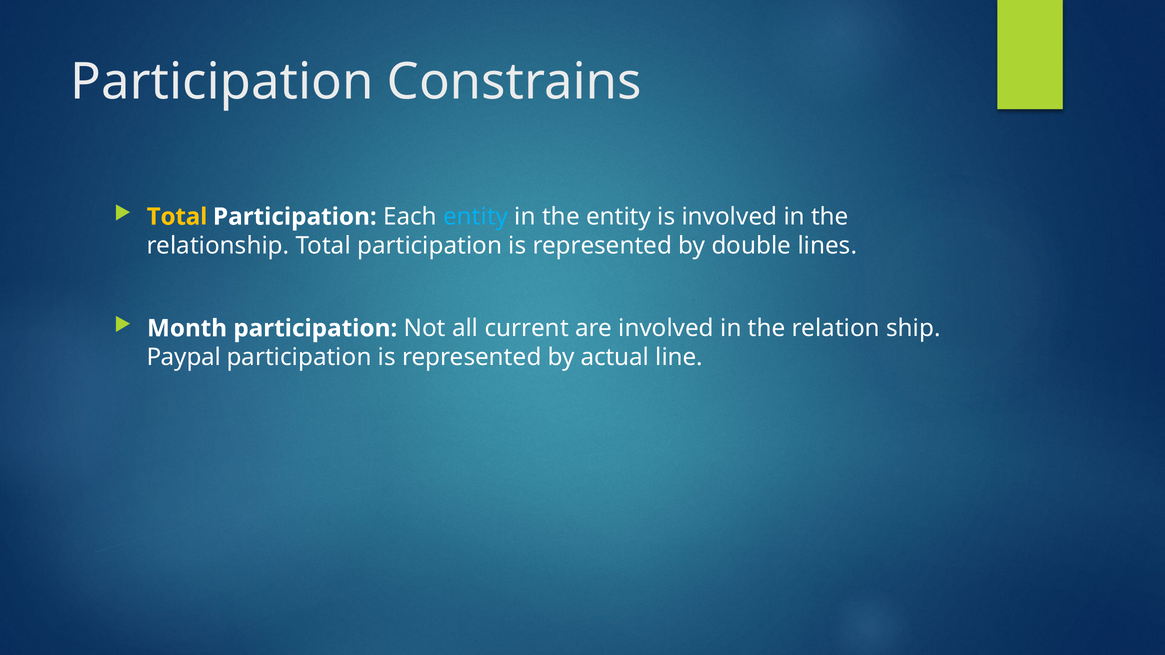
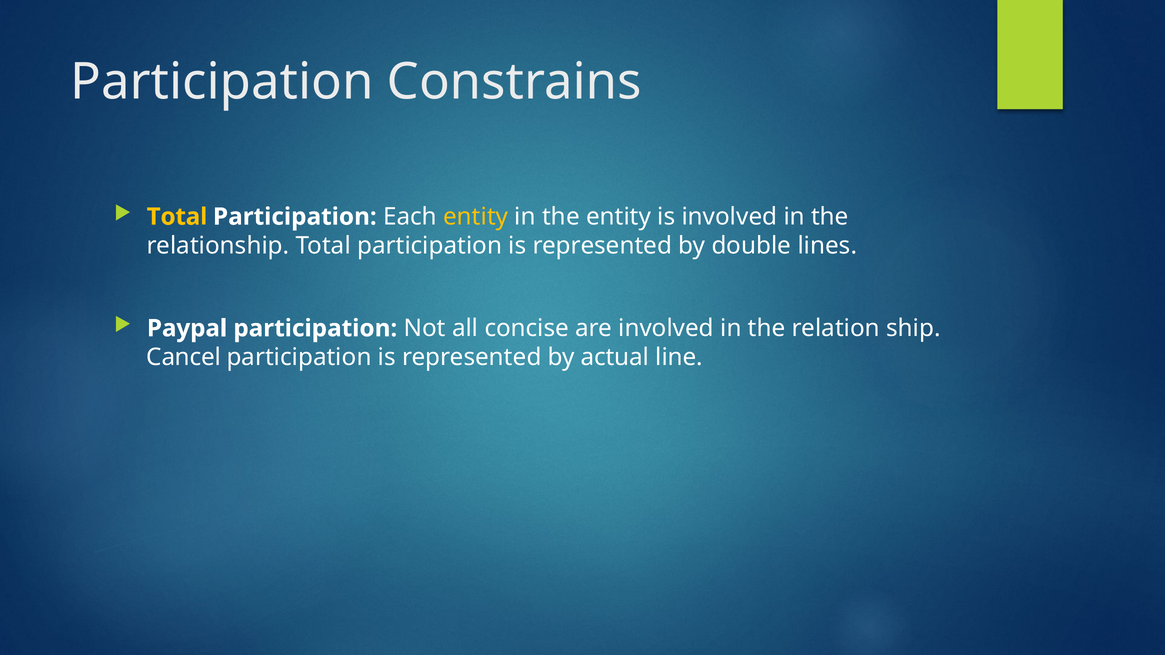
entity at (476, 217) colour: light blue -> yellow
Month: Month -> Paypal
current: current -> concise
Paypal: Paypal -> Cancel
